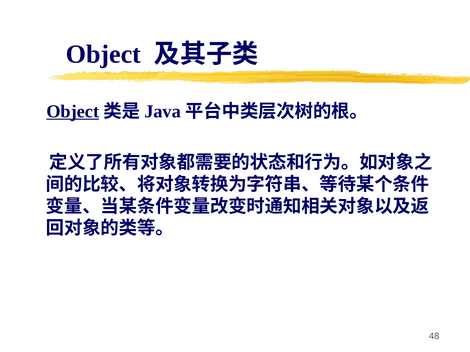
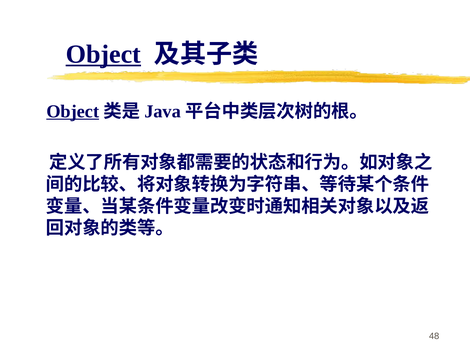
Object at (103, 54) underline: none -> present
